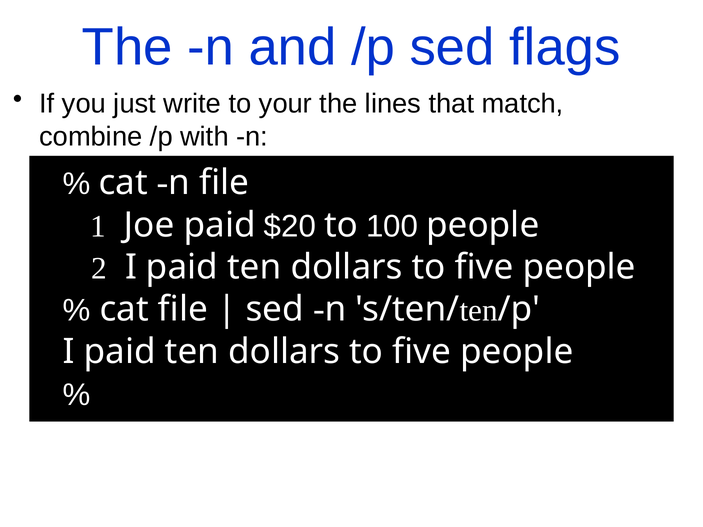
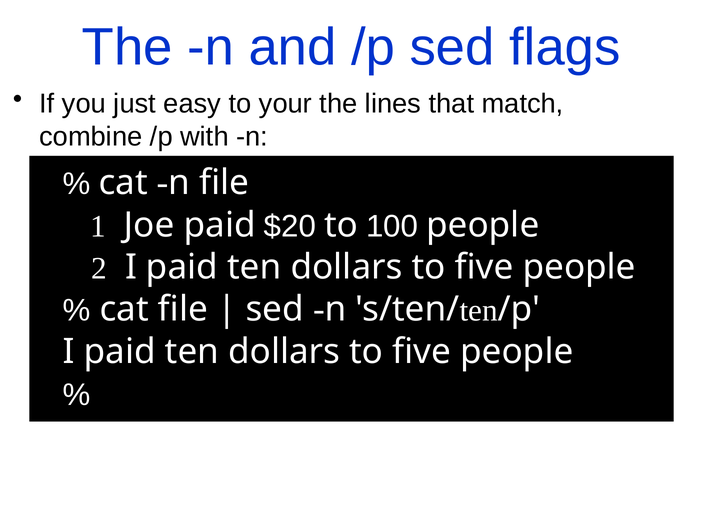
write: write -> easy
